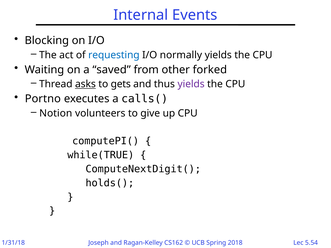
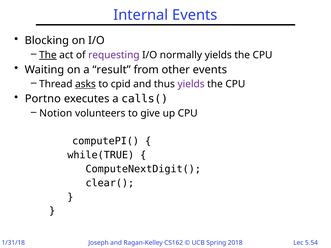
The at (48, 55) underline: none -> present
requesting colour: blue -> purple
saved: saved -> result
other forked: forked -> events
gets: gets -> cpid
holds(: holds( -> clear(
